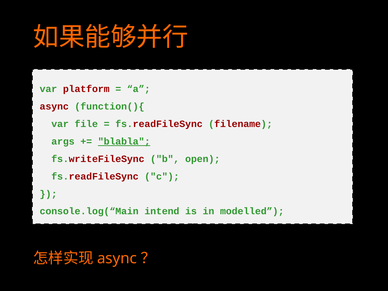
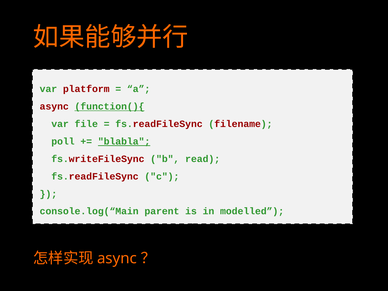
function(){ underline: none -> present
args: args -> poll
open: open -> read
intend: intend -> parent
